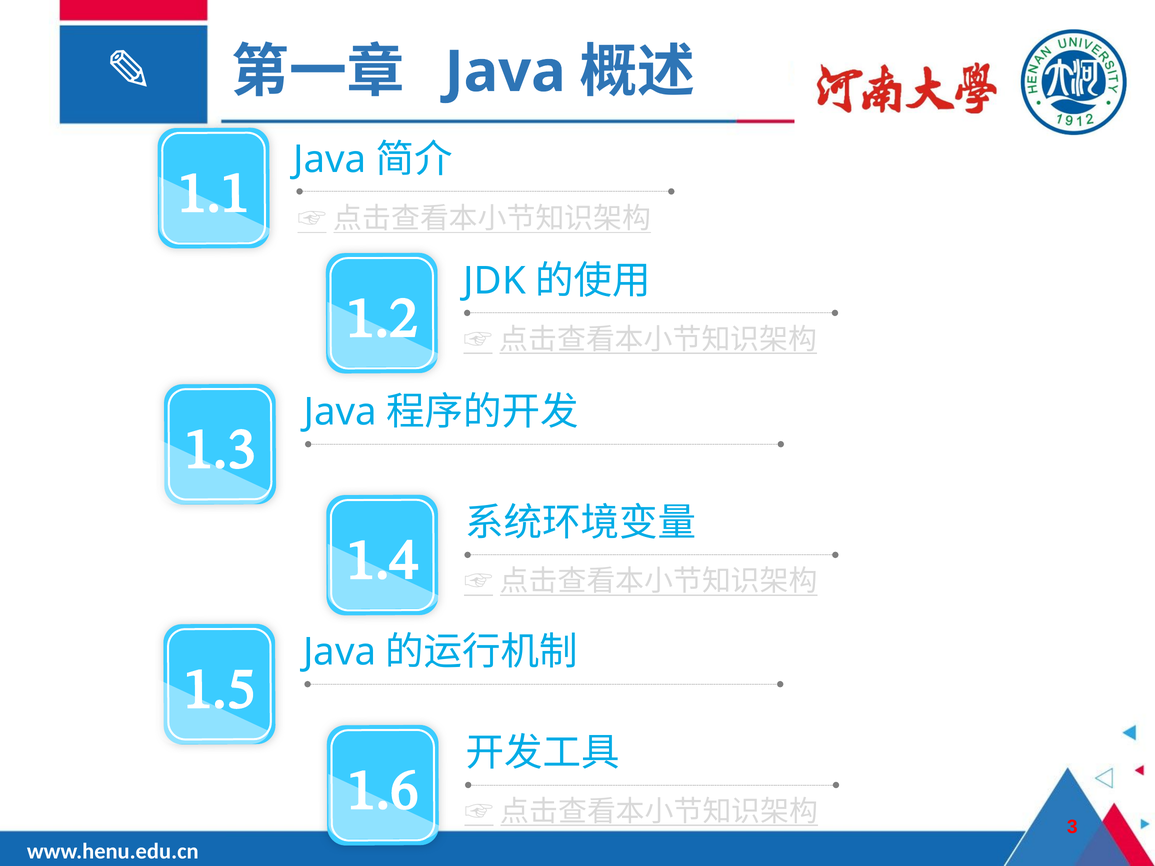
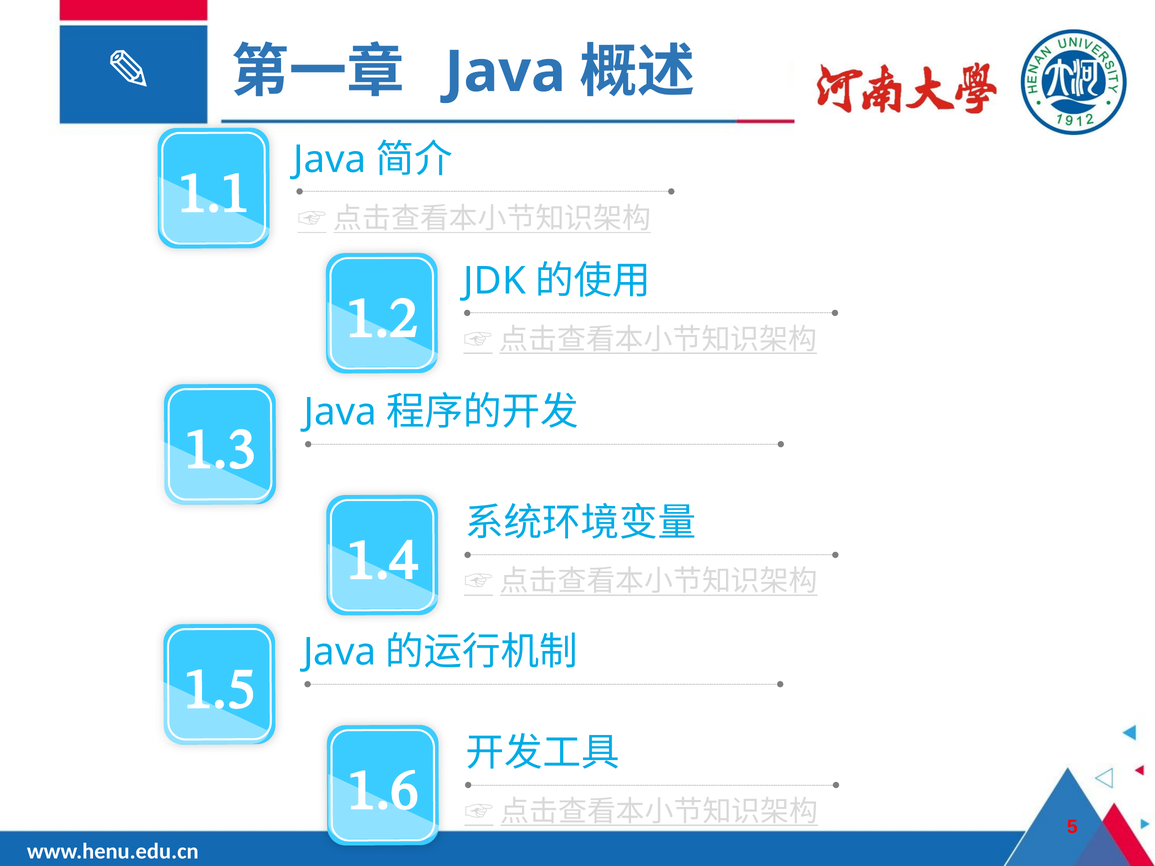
3: 3 -> 5
